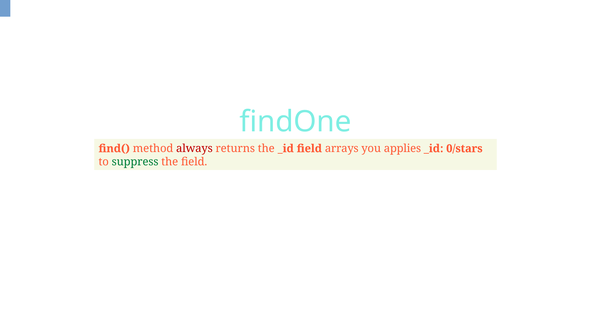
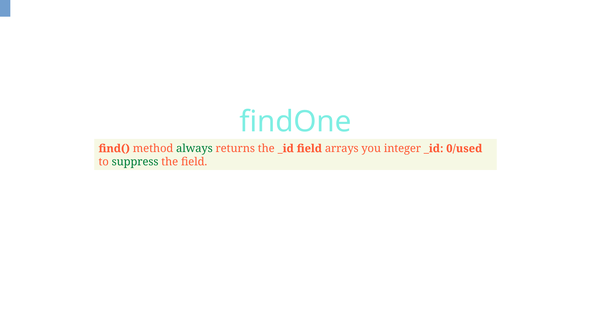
always colour: red -> green
applies: applies -> integer
0/stars: 0/stars -> 0/used
